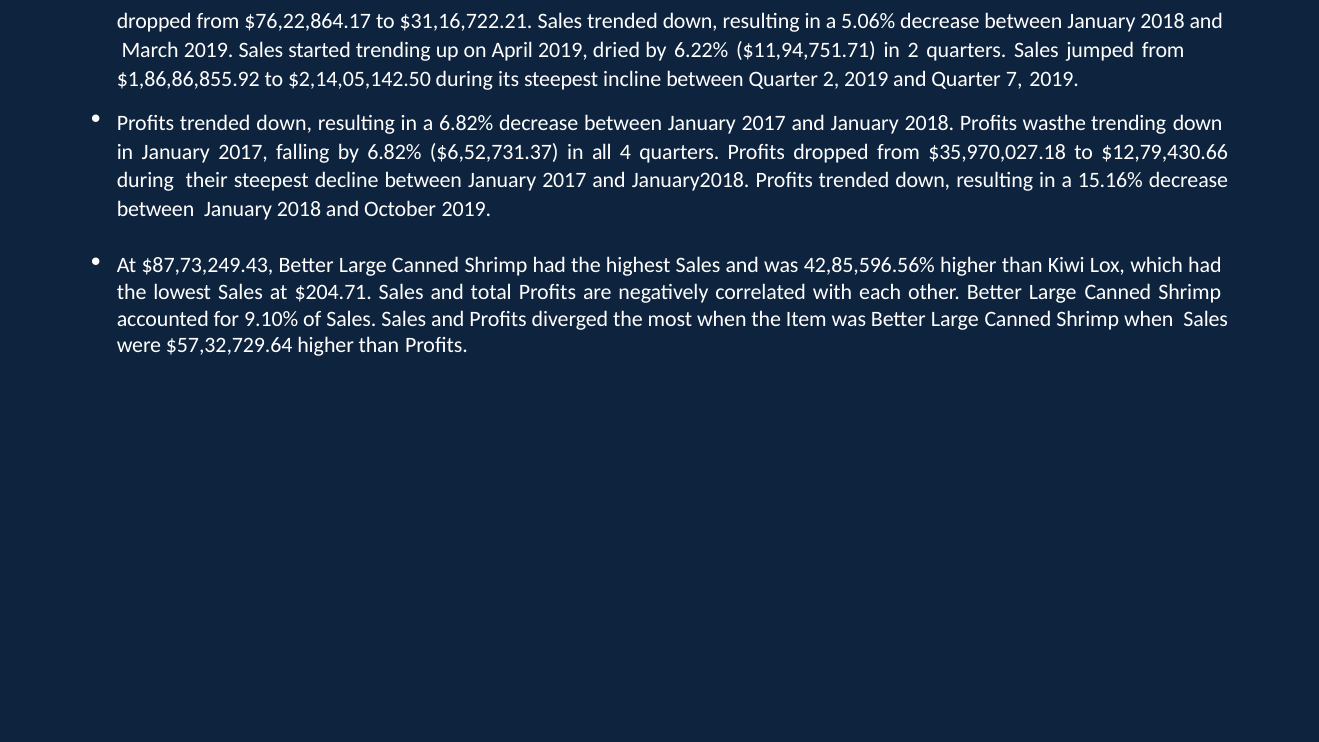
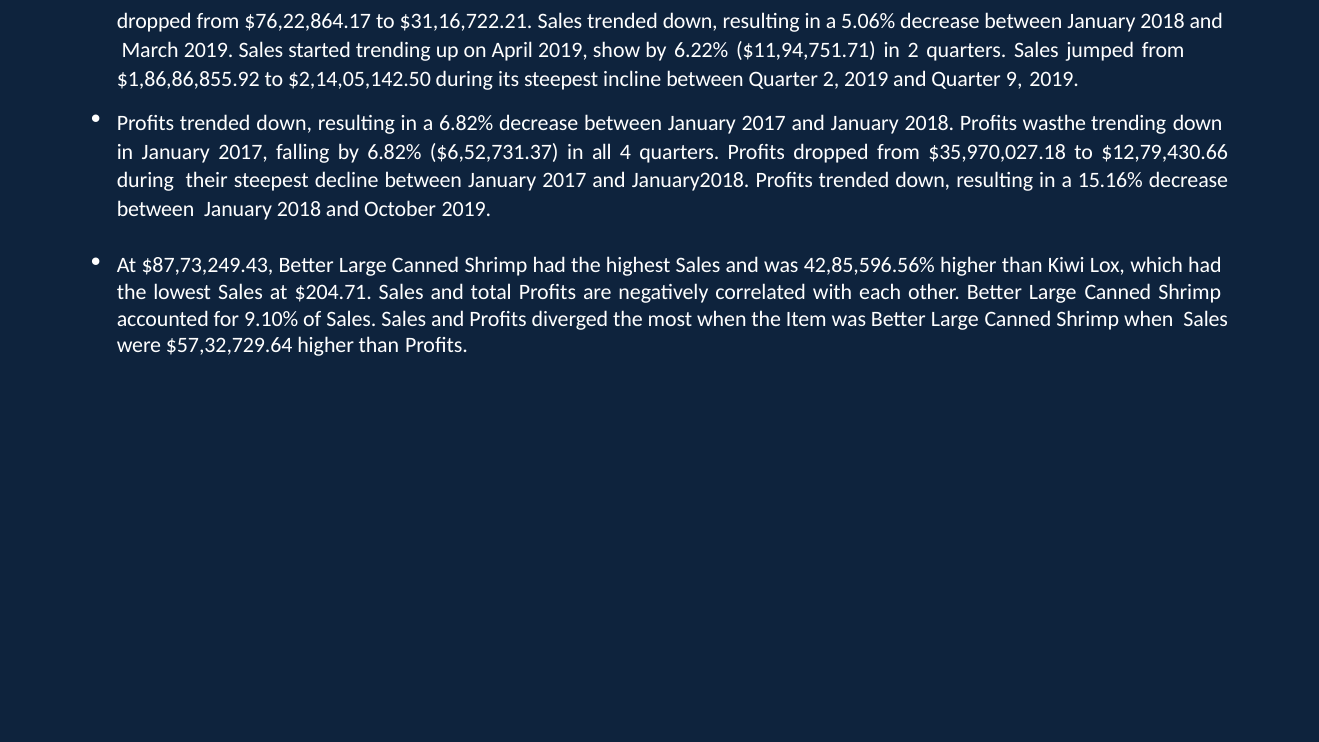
dried: dried -> show
7: 7 -> 9
